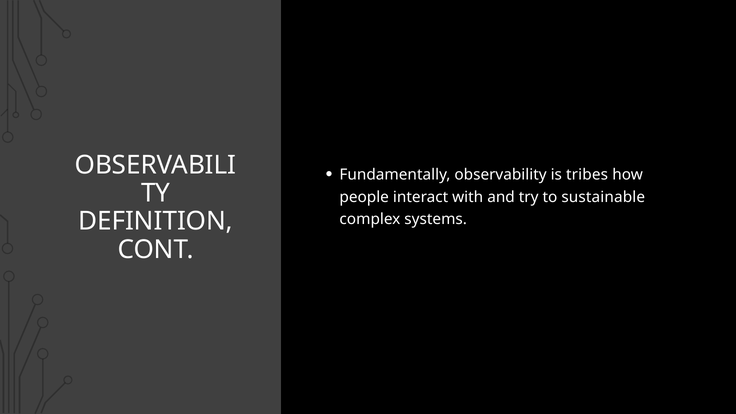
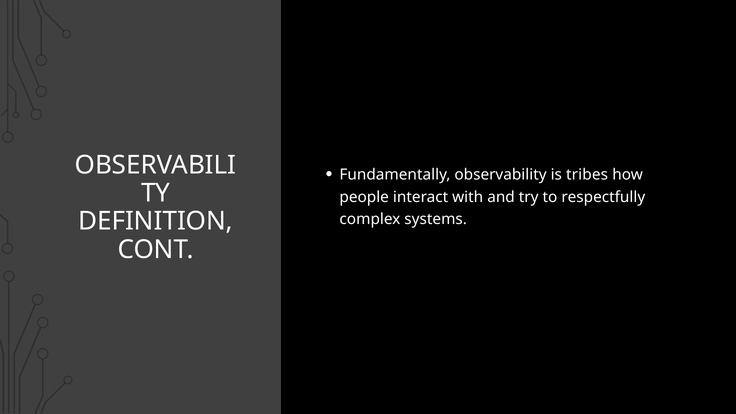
sustainable: sustainable -> respectfully
